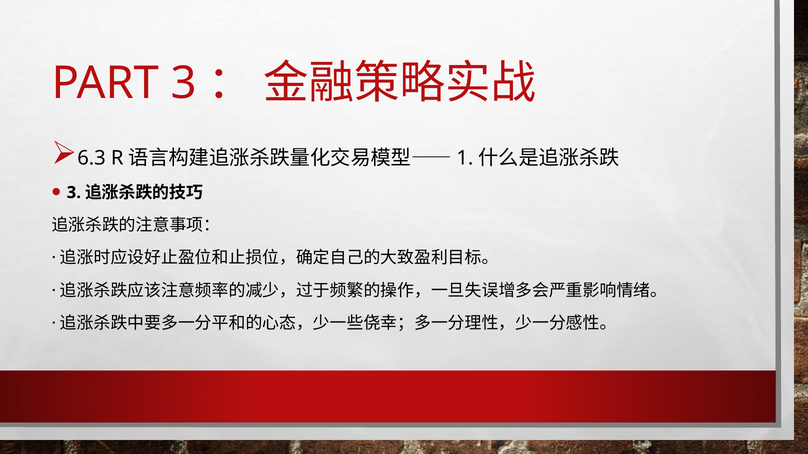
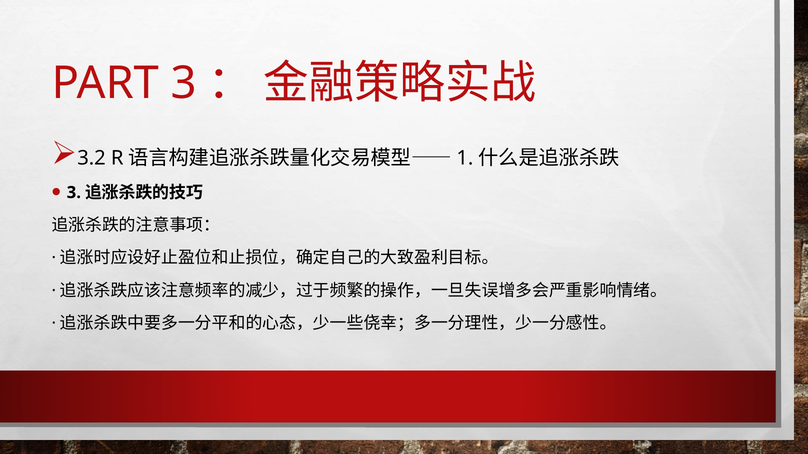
6.3: 6.3 -> 3.2
